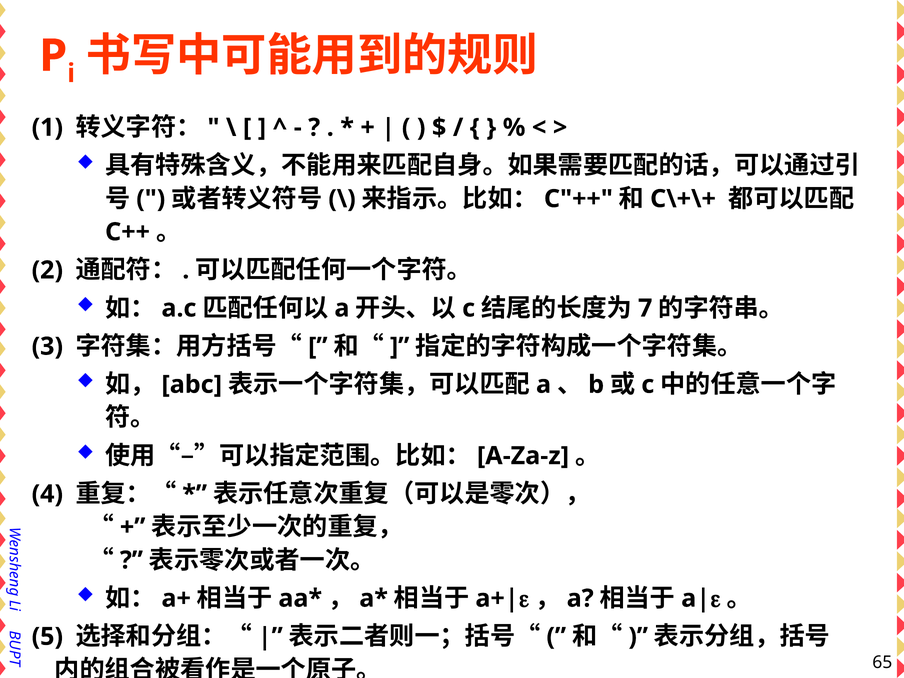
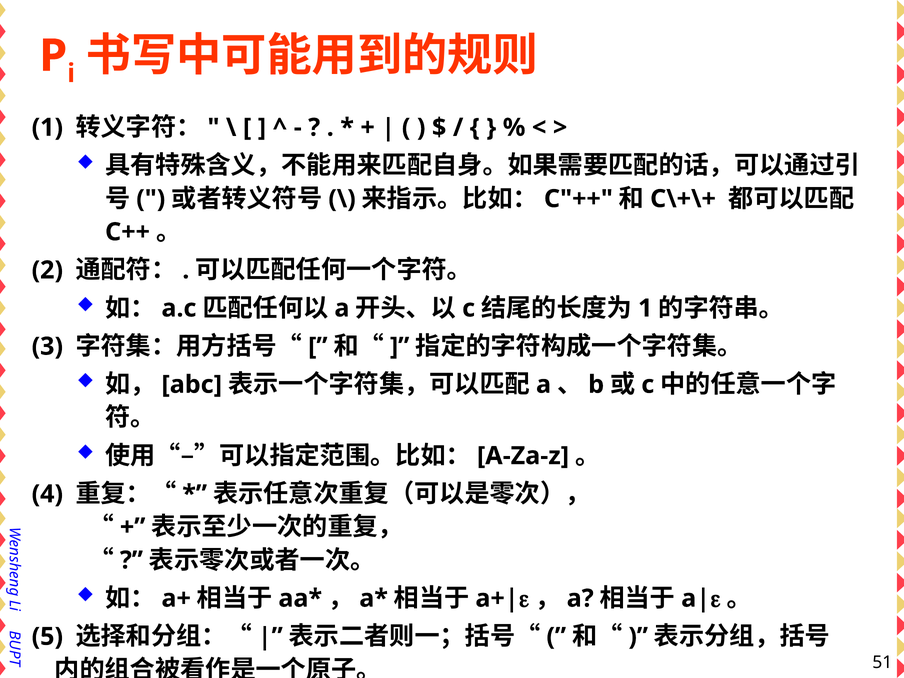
7 at (645, 308): 7 -> 1
65: 65 -> 51
